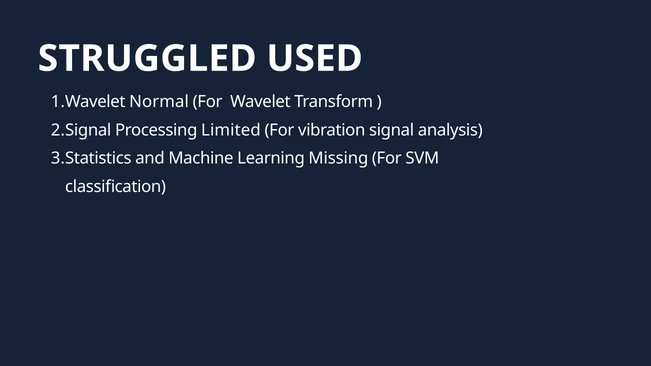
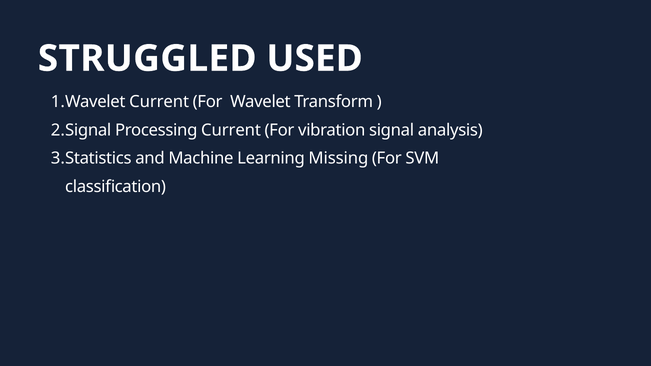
Normal at (159, 102): Normal -> Current
Processing Limited: Limited -> Current
